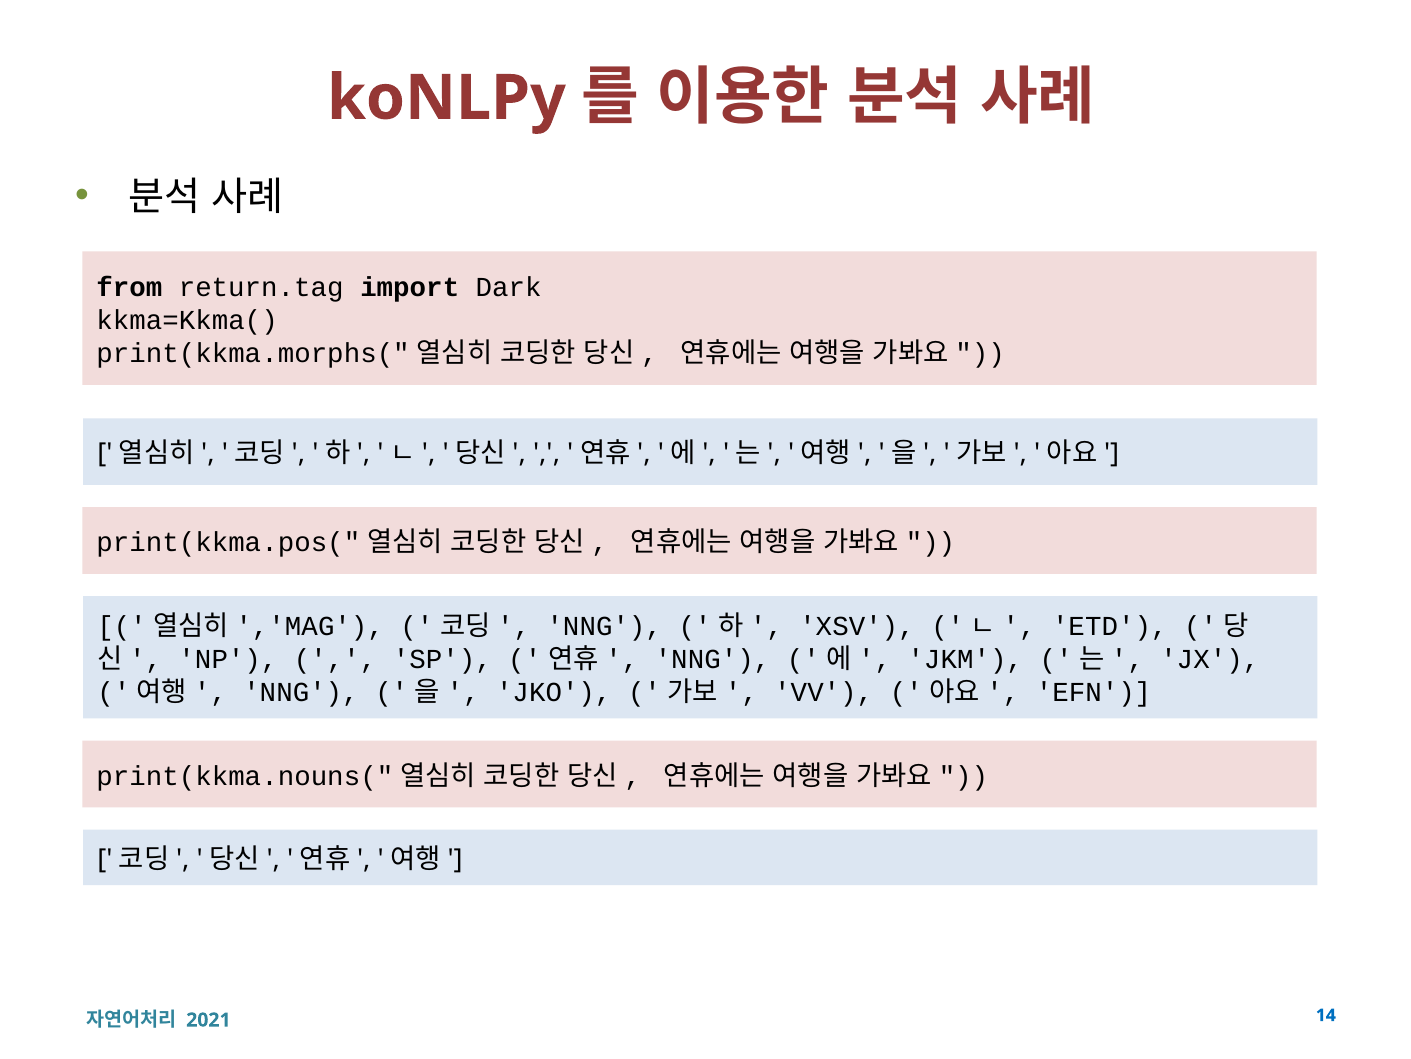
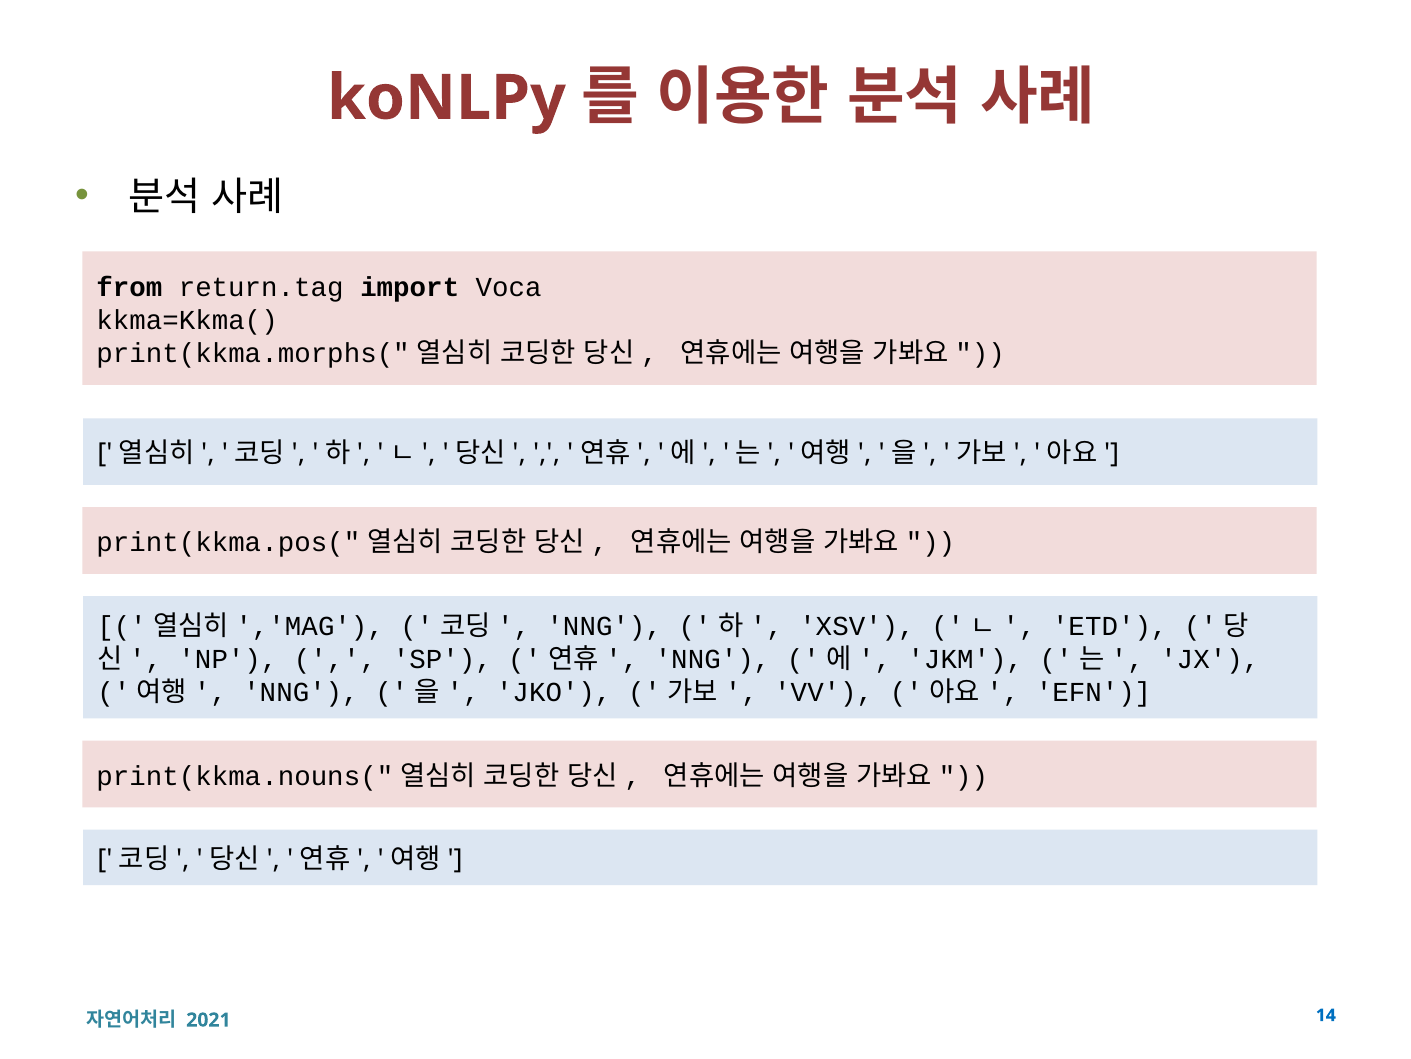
Dark: Dark -> Voca
